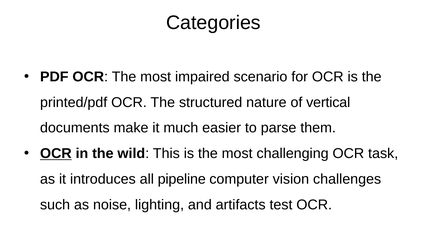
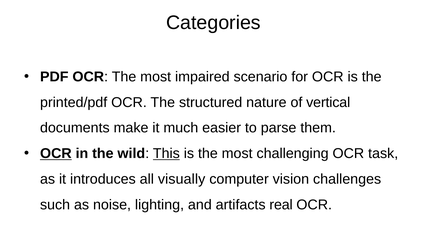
This underline: none -> present
pipeline: pipeline -> visually
test: test -> real
